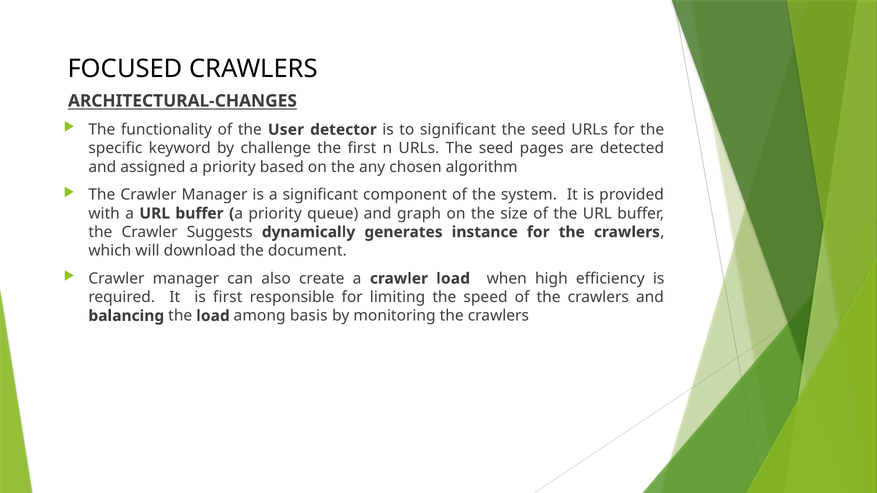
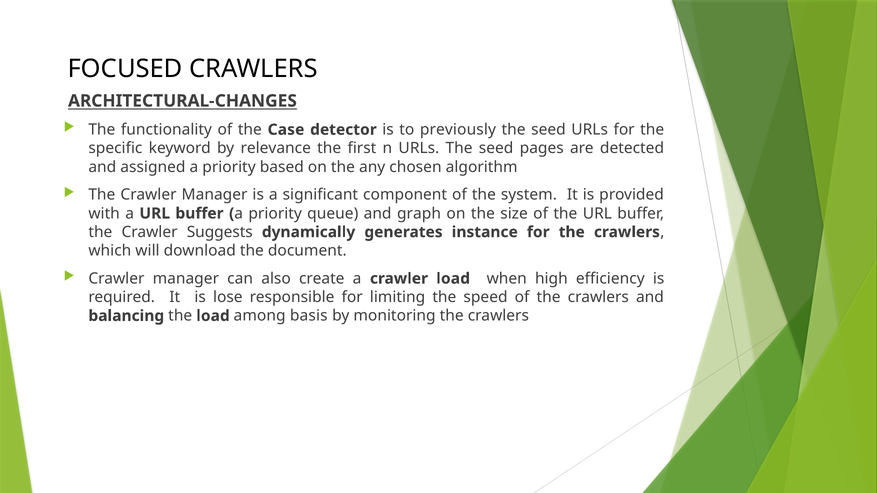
User: User -> Case
to significant: significant -> previously
challenge: challenge -> relevance
is first: first -> lose
